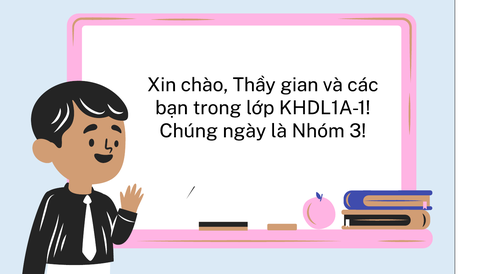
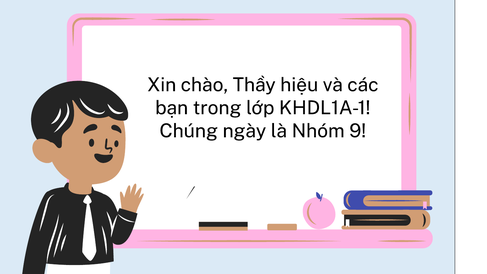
gian: gian -> hiệu
3: 3 -> 9
